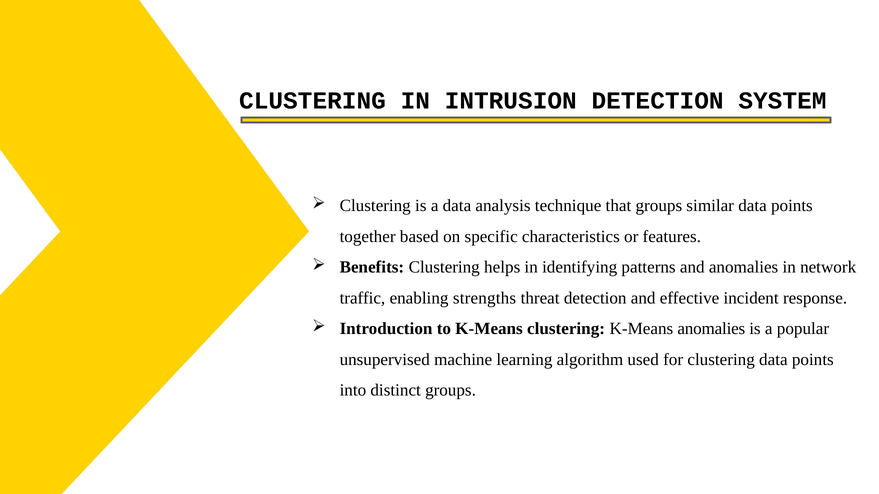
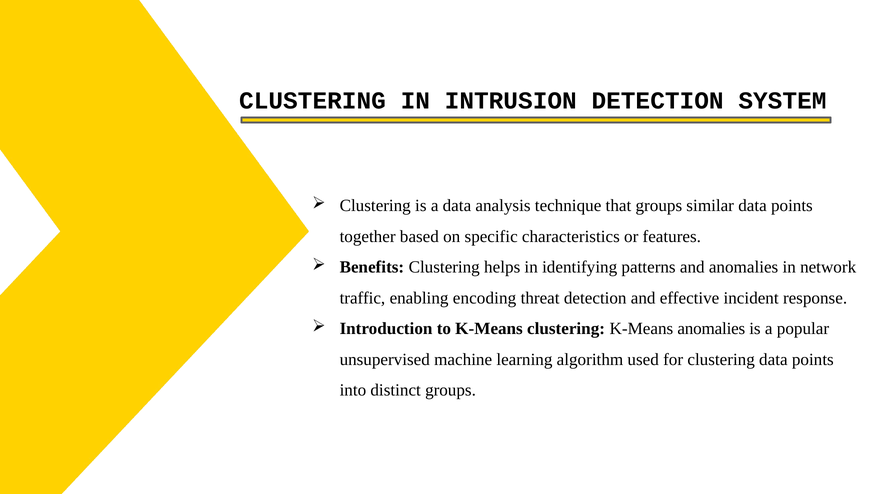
strengths: strengths -> encoding
